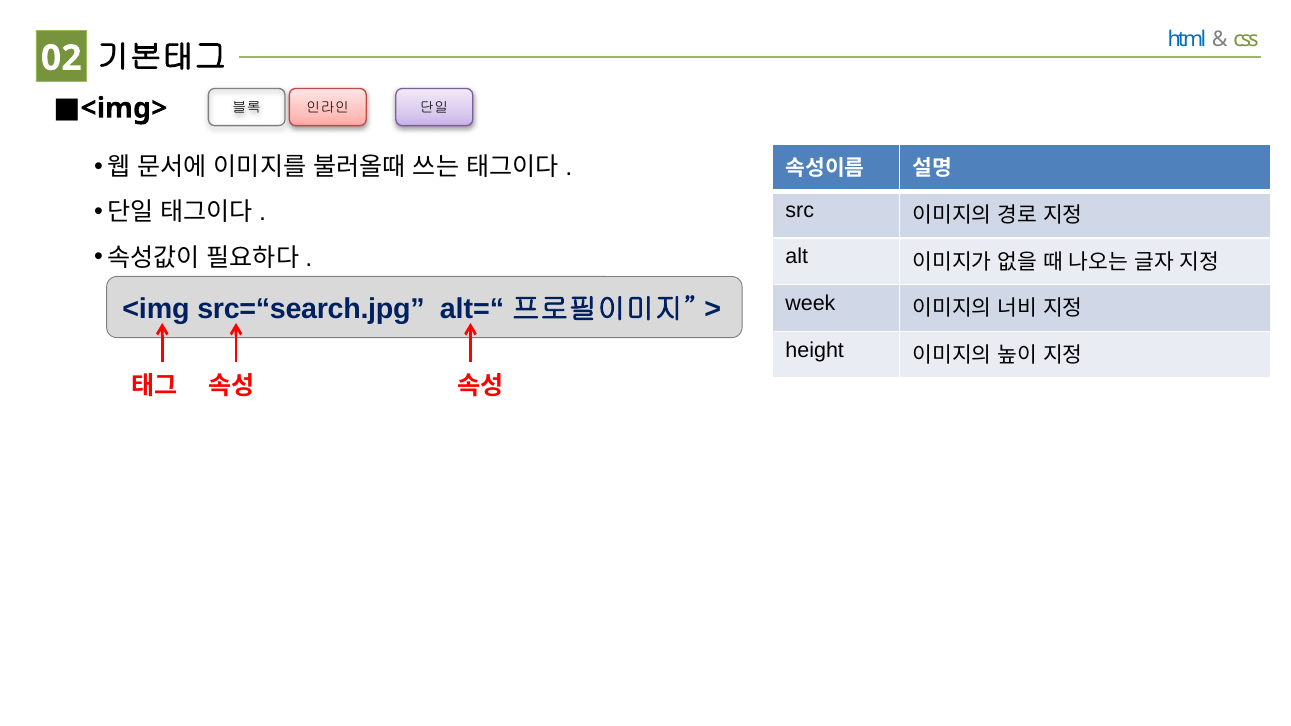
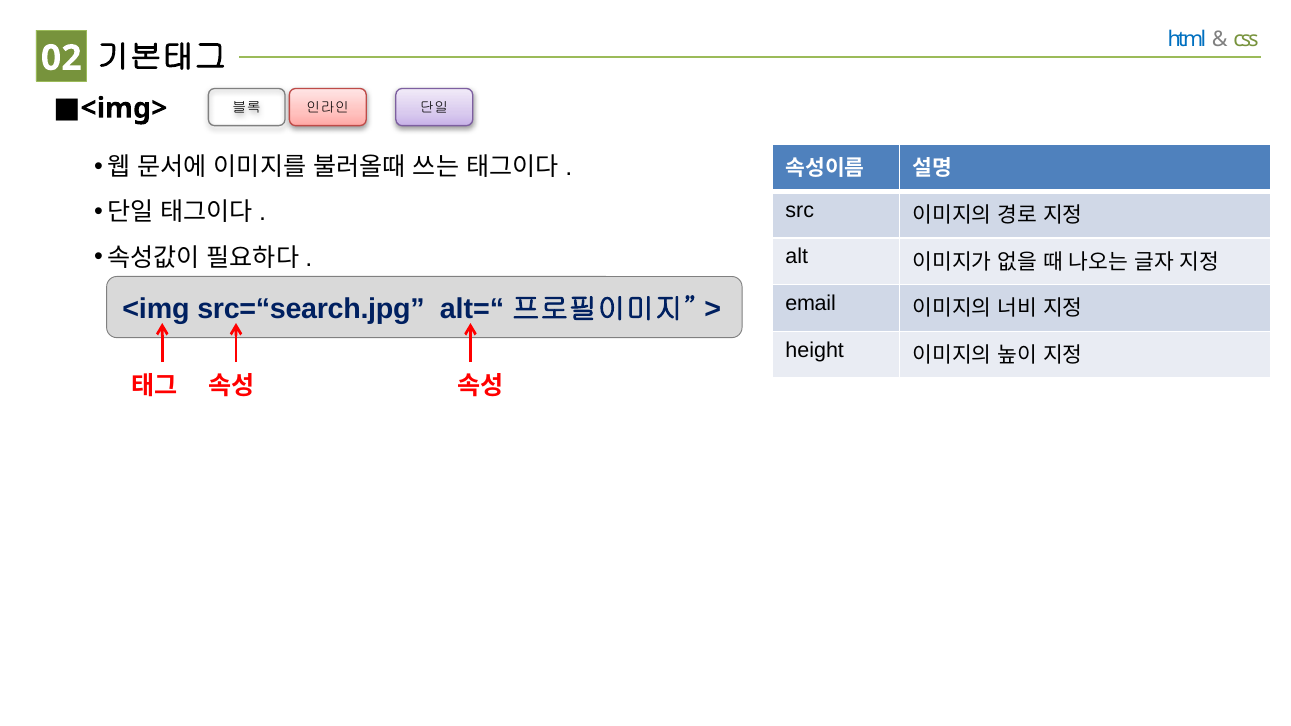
week: week -> email
